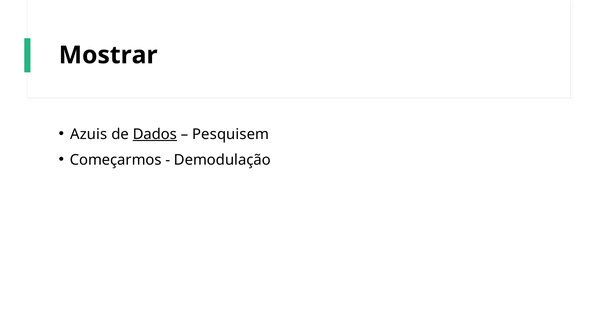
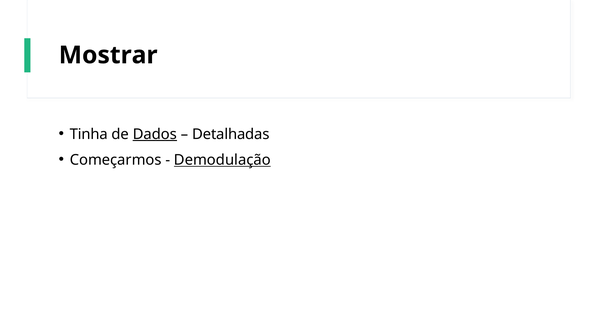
Azuis: Azuis -> Tinha
Pesquisem: Pesquisem -> Detalhadas
Demodulação underline: none -> present
